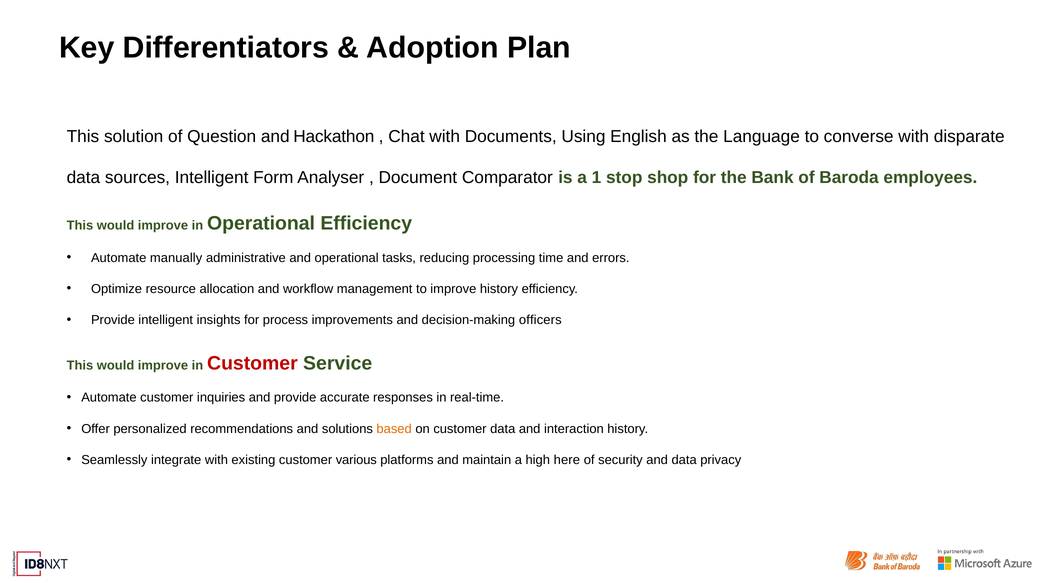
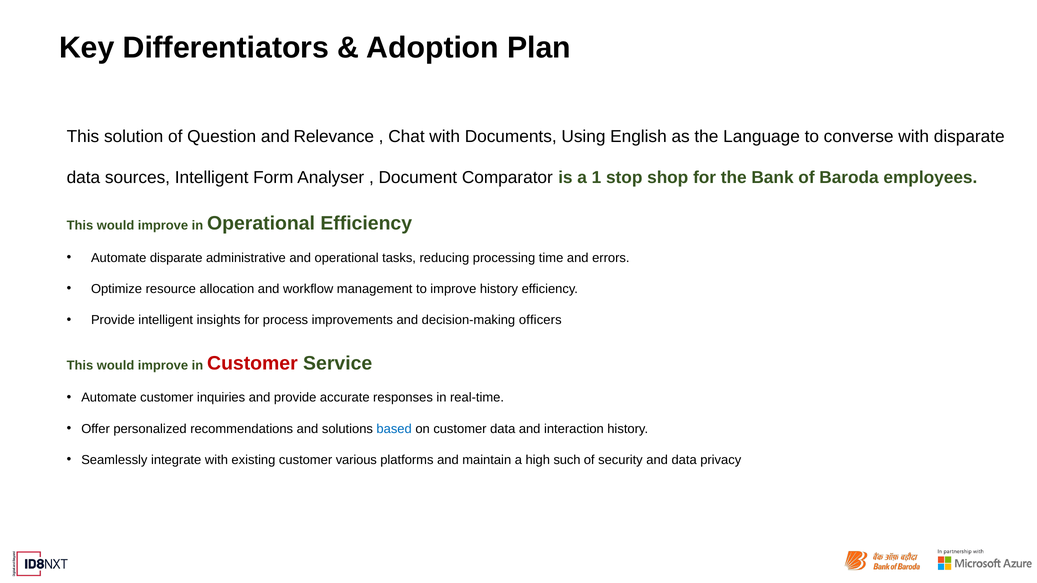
Hackathon: Hackathon -> Relevance
Automate manually: manually -> disparate
based colour: orange -> blue
here: here -> such
